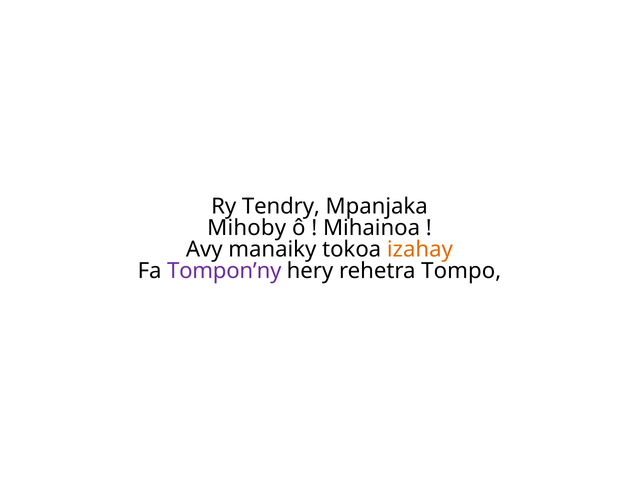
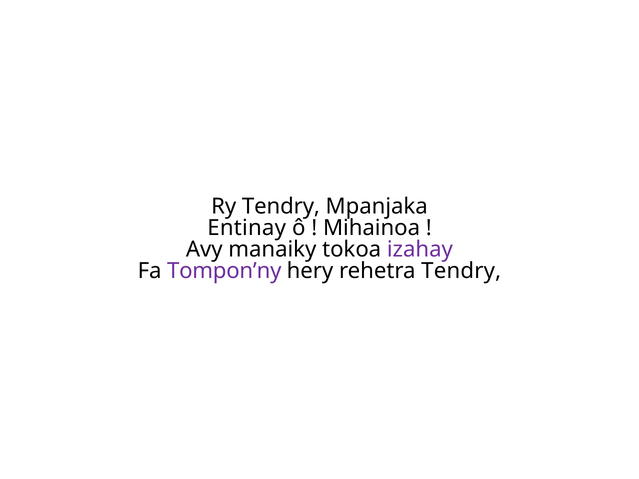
Mihoby: Mihoby -> Entinay
izahay colour: orange -> purple
rehetra Tompo: Tompo -> Tendry
